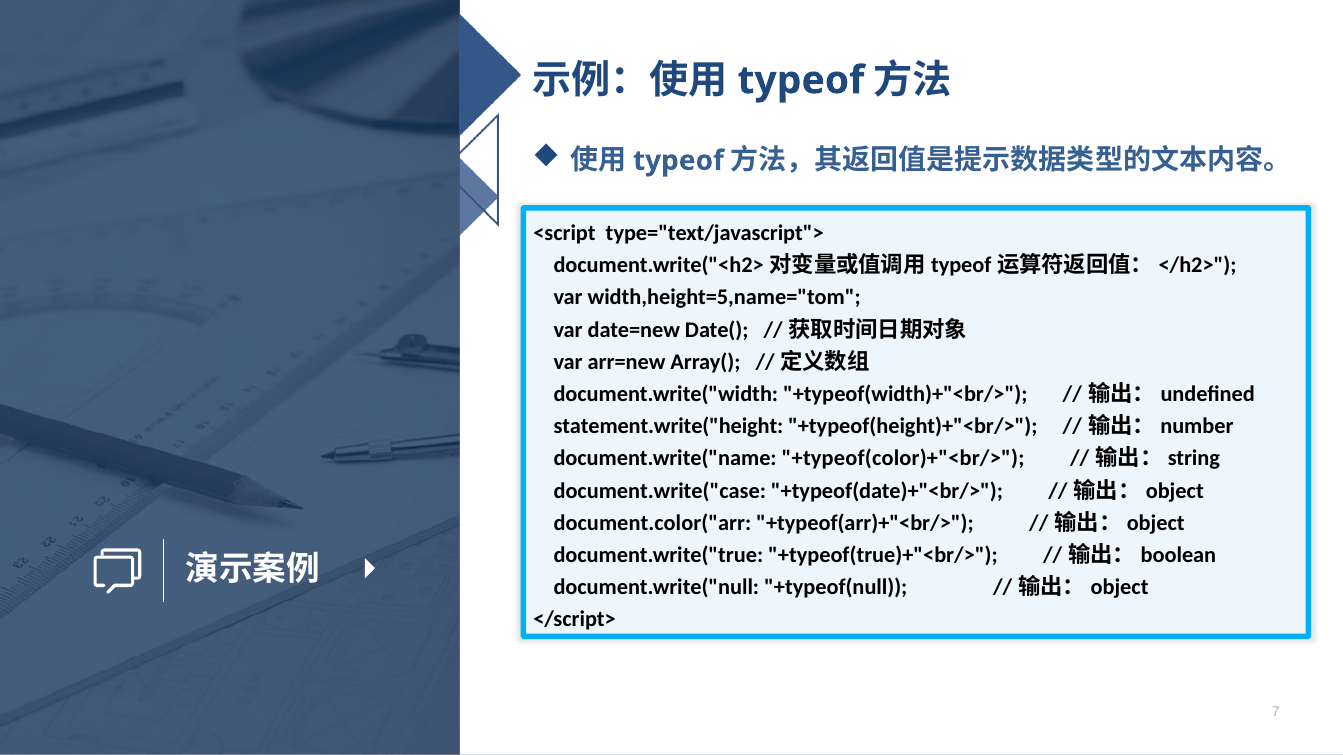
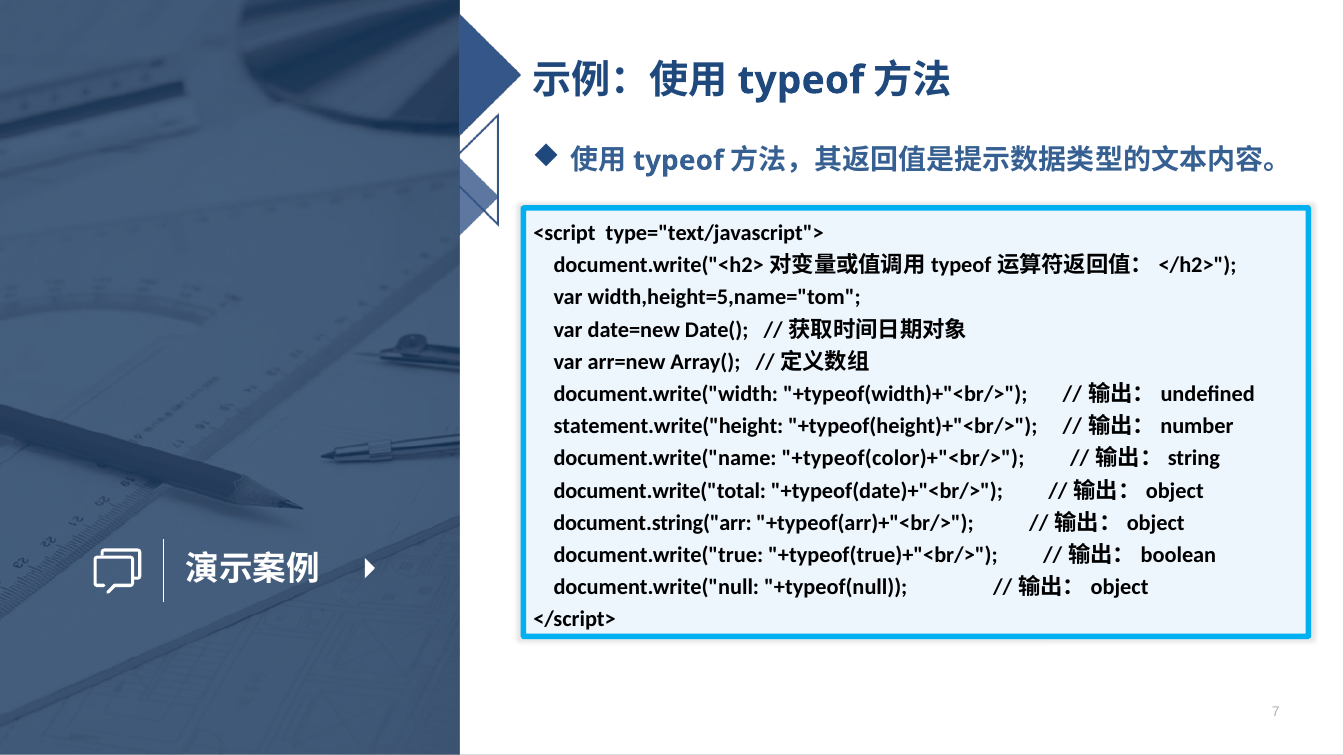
document.write("case: document.write("case -> document.write("total
document.color("arr: document.color("arr -> document.string("arr
